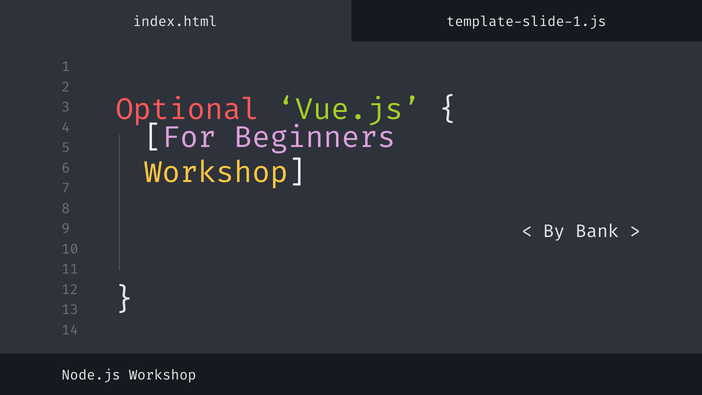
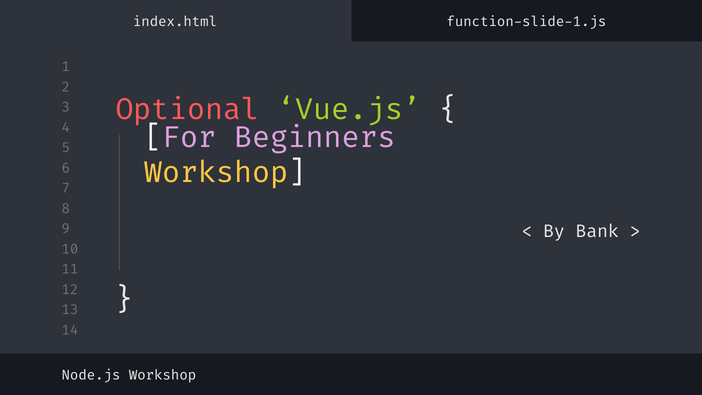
template-slide-1.js: template-slide-1.js -> function-slide-1.js
